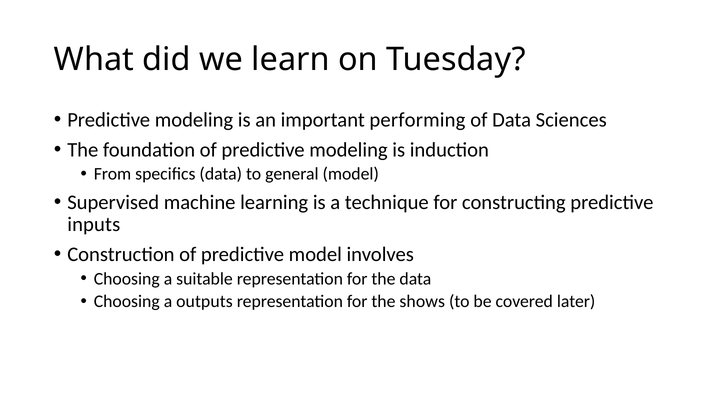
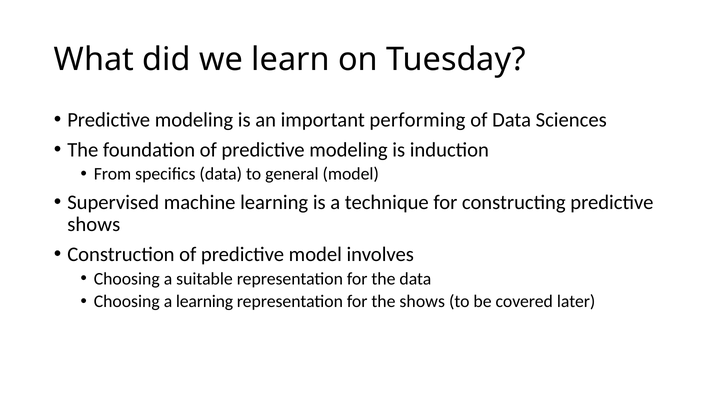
inputs at (94, 224): inputs -> shows
a outputs: outputs -> learning
